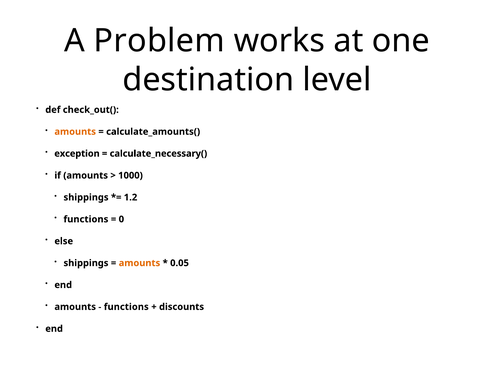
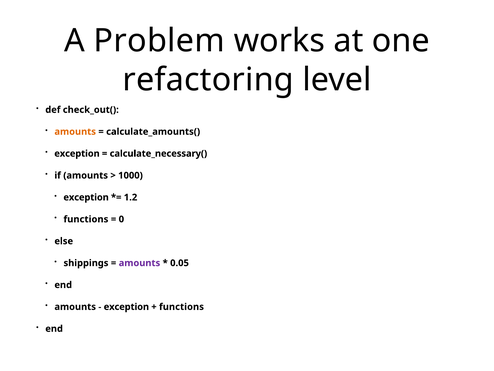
destination: destination -> refactoring
shippings at (86, 197): shippings -> exception
amounts at (139, 263) colour: orange -> purple
functions at (126, 306): functions -> exception
discounts at (182, 306): discounts -> functions
